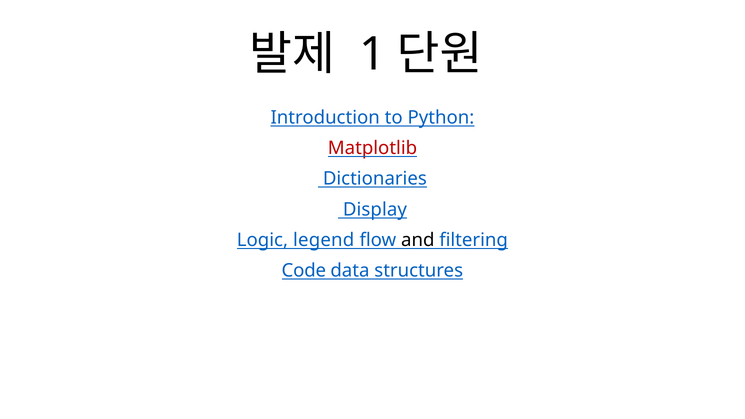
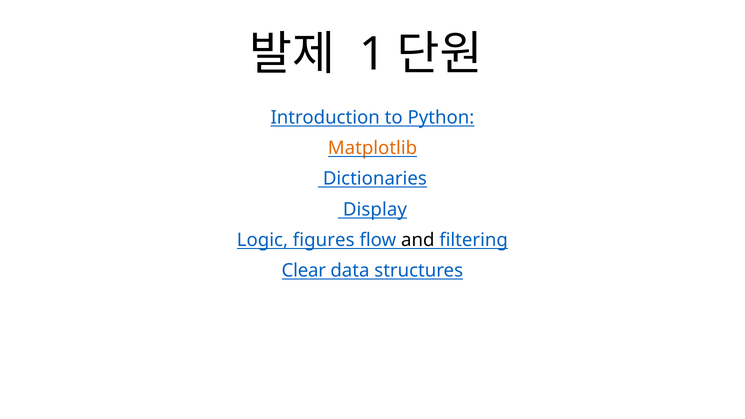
Matplotlib colour: red -> orange
legend: legend -> figures
Code: Code -> Clear
